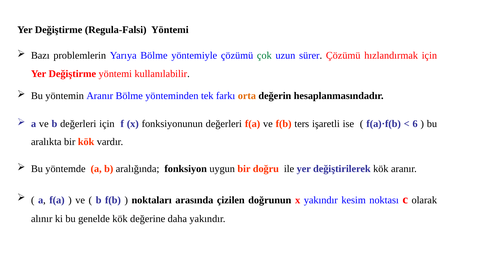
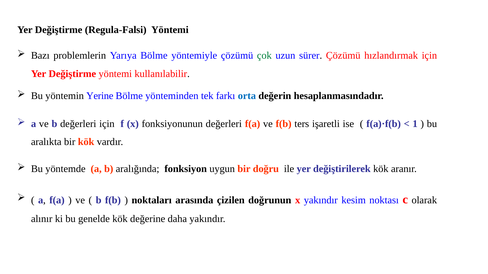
yöntemin Aranır: Aranır -> Yerine
orta colour: orange -> blue
6: 6 -> 1
